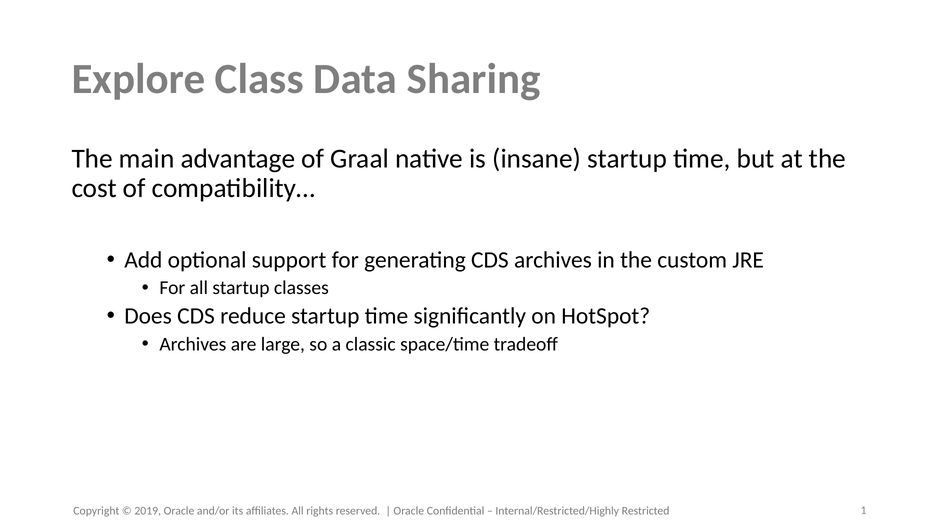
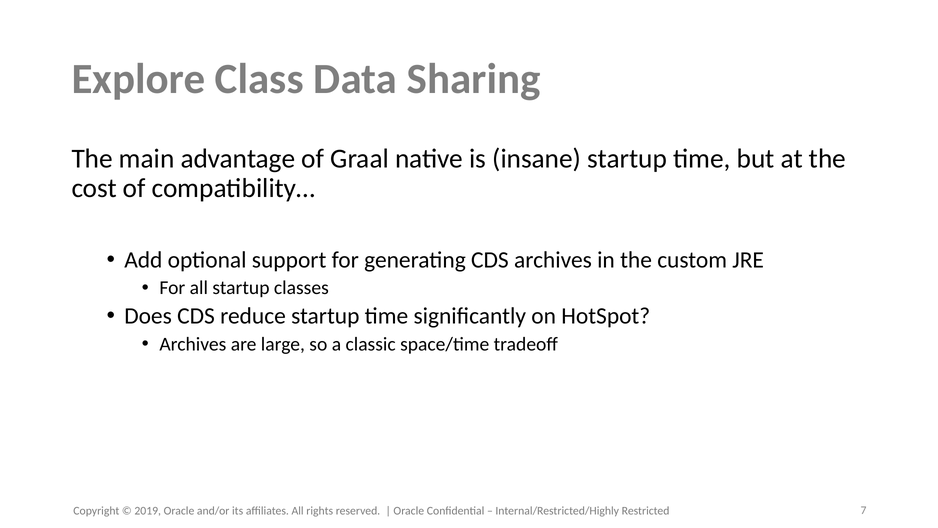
1: 1 -> 7
